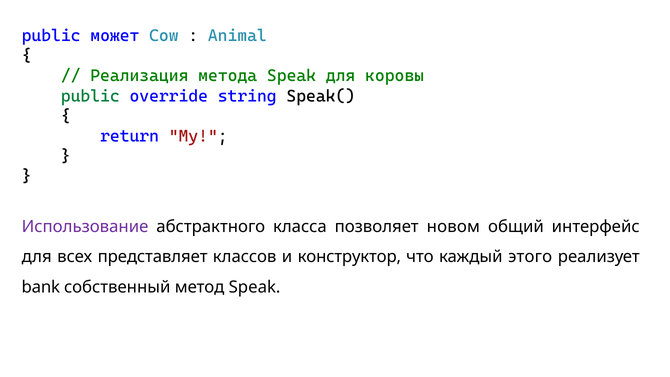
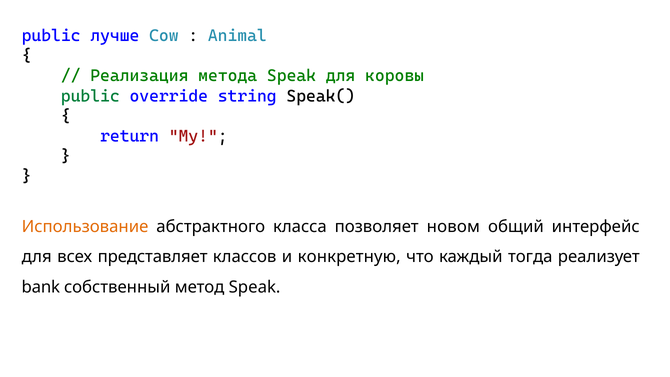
может: может -> лучше
Использование colour: purple -> orange
конструктор: конструктор -> конкретную
этого: этого -> тогда
